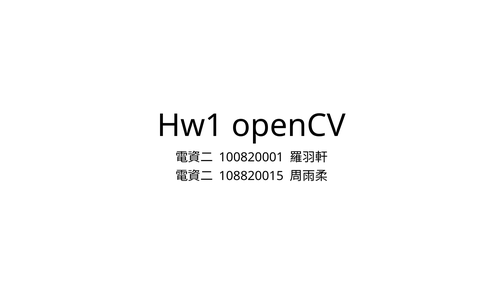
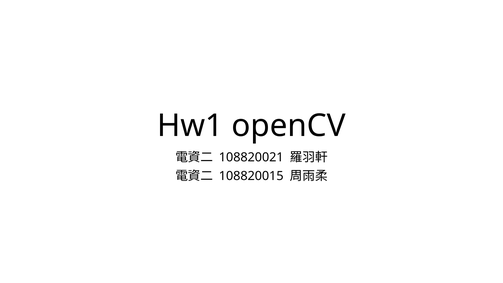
100820001: 100820001 -> 108820021
